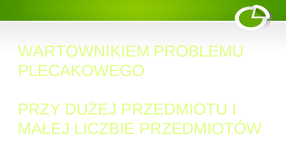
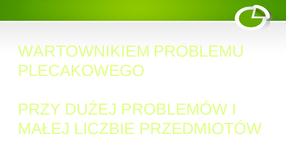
PRZEDMIOTU: PRZEDMIOTU -> PROBLEMÓW
